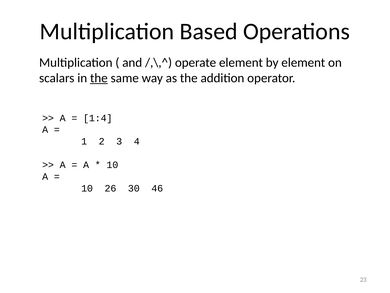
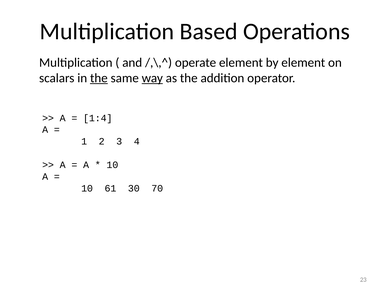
way underline: none -> present
26: 26 -> 61
46: 46 -> 70
